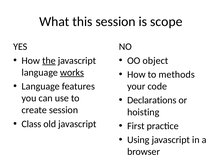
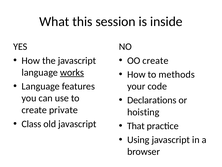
scope: scope -> inside
the underline: present -> none
OO object: object -> create
create session: session -> private
First: First -> That
